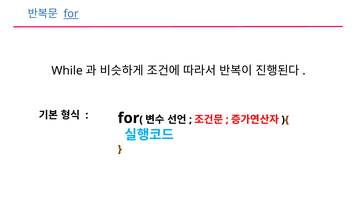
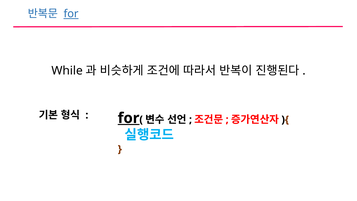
for at (129, 118) underline: none -> present
